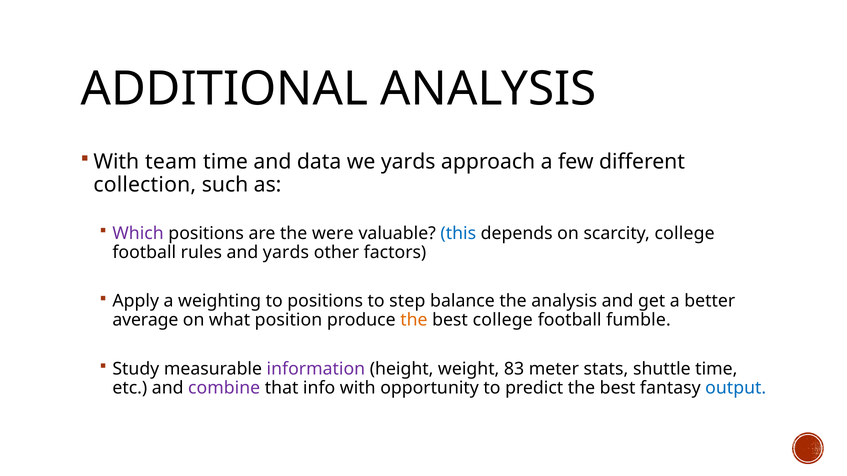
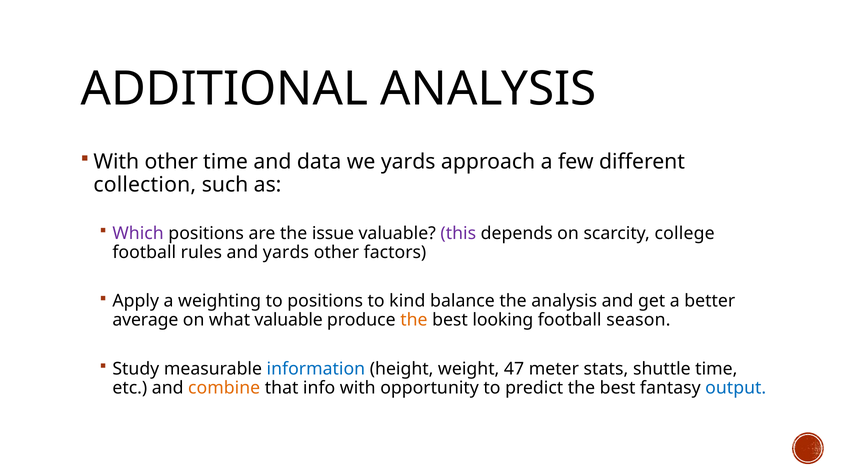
With team: team -> other
were: were -> issue
this colour: blue -> purple
step: step -> kind
what position: position -> valuable
best college: college -> looking
fumble: fumble -> season
information colour: purple -> blue
83: 83 -> 47
combine colour: purple -> orange
